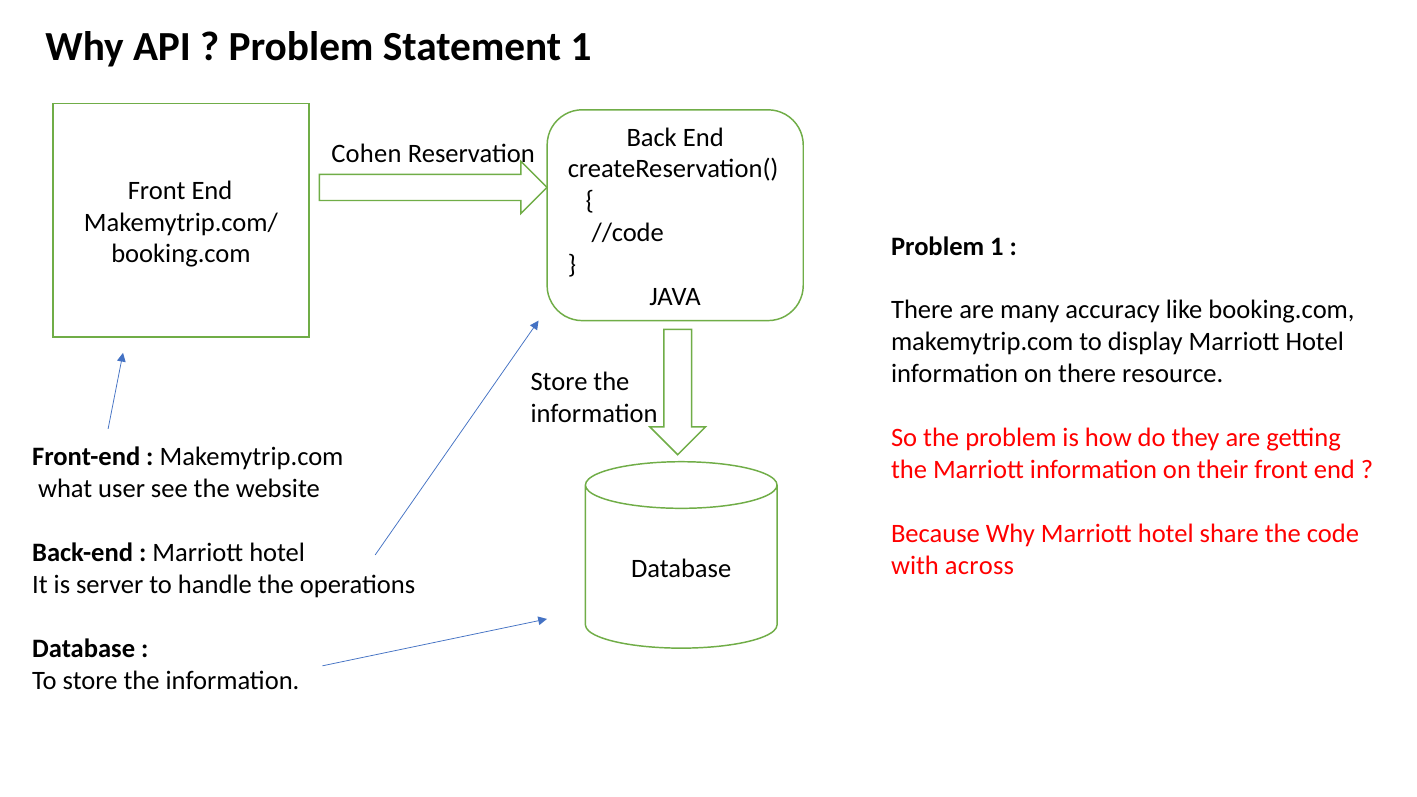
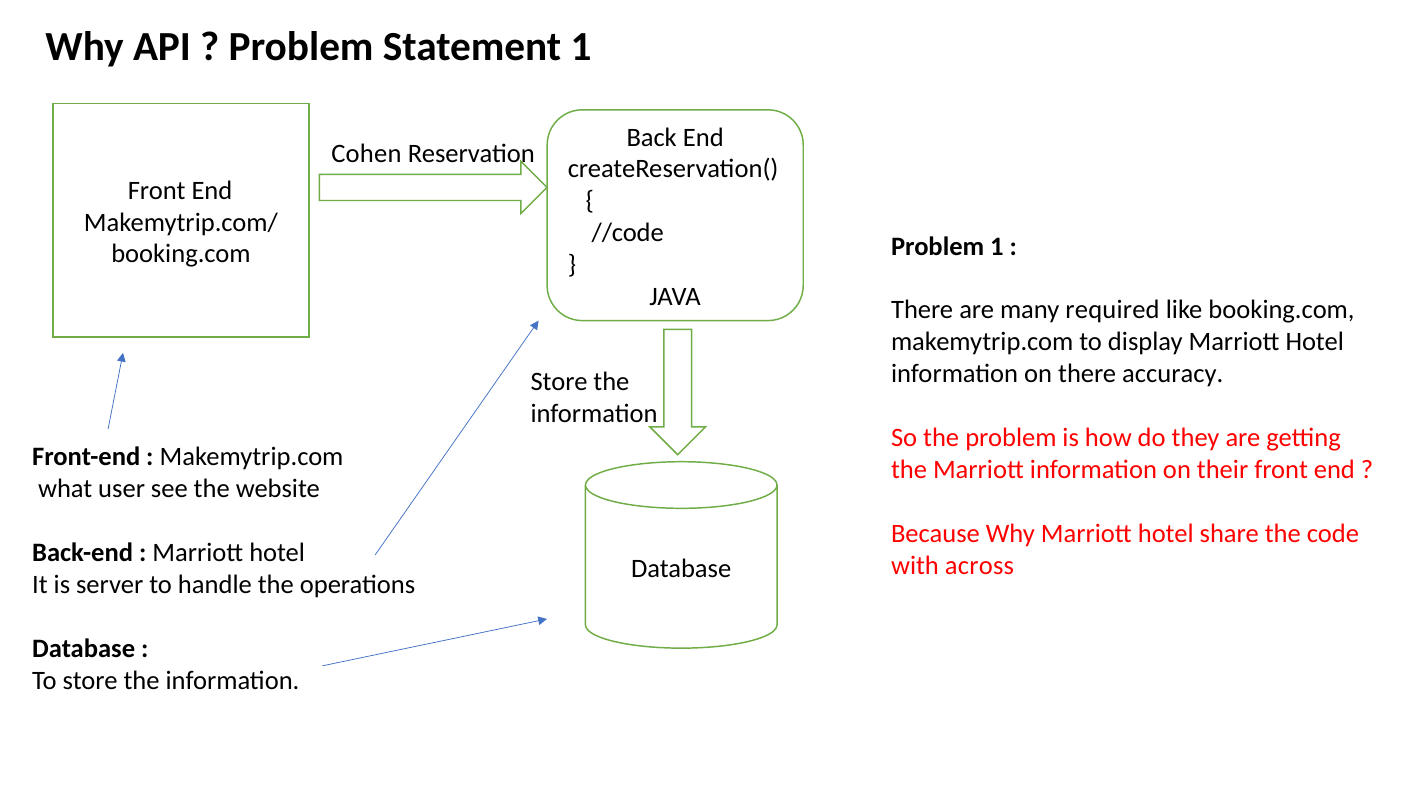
accuracy: accuracy -> required
resource: resource -> accuracy
